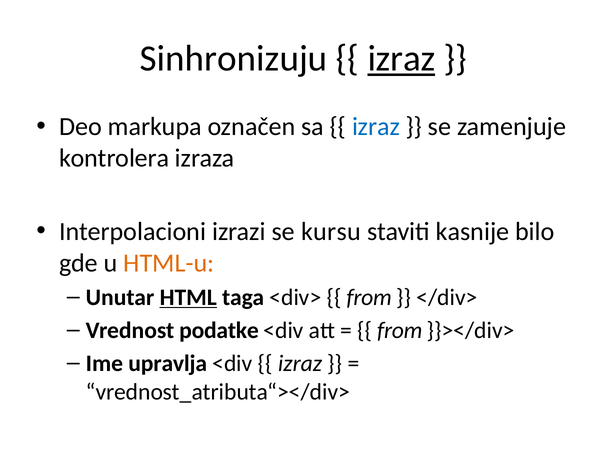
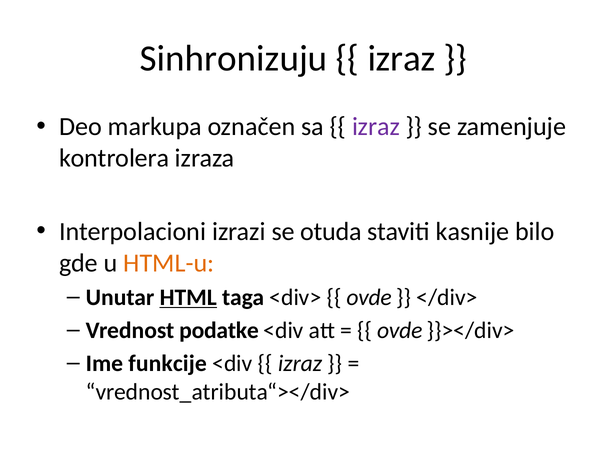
izraz at (401, 59) underline: present -> none
izraz at (376, 127) colour: blue -> purple
kursu: kursu -> otuda
from at (369, 298): from -> ovde
from at (400, 331): from -> ovde
upravlja: upravlja -> funkcije
